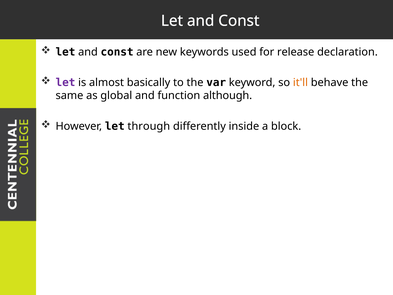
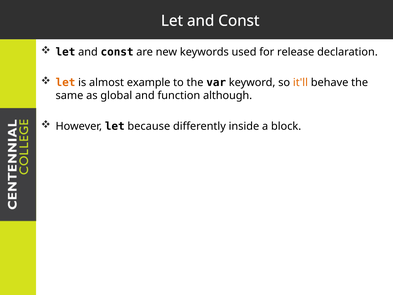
let at (65, 82) colour: purple -> orange
basically: basically -> example
through: through -> because
